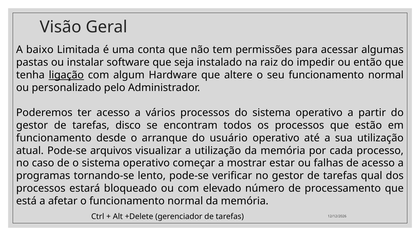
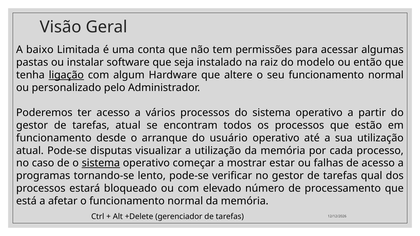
impedir: impedir -> modelo
tarefas disco: disco -> atual
arquivos: arquivos -> disputas
sistema at (101, 163) underline: none -> present
